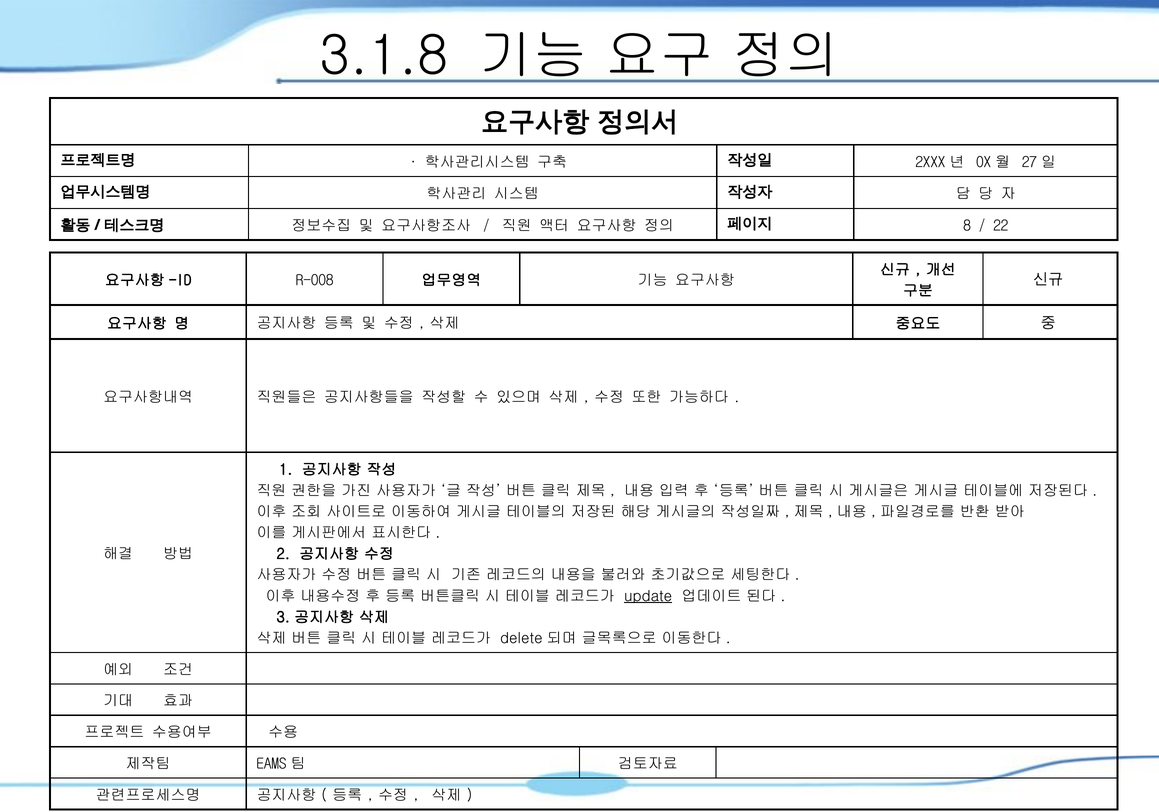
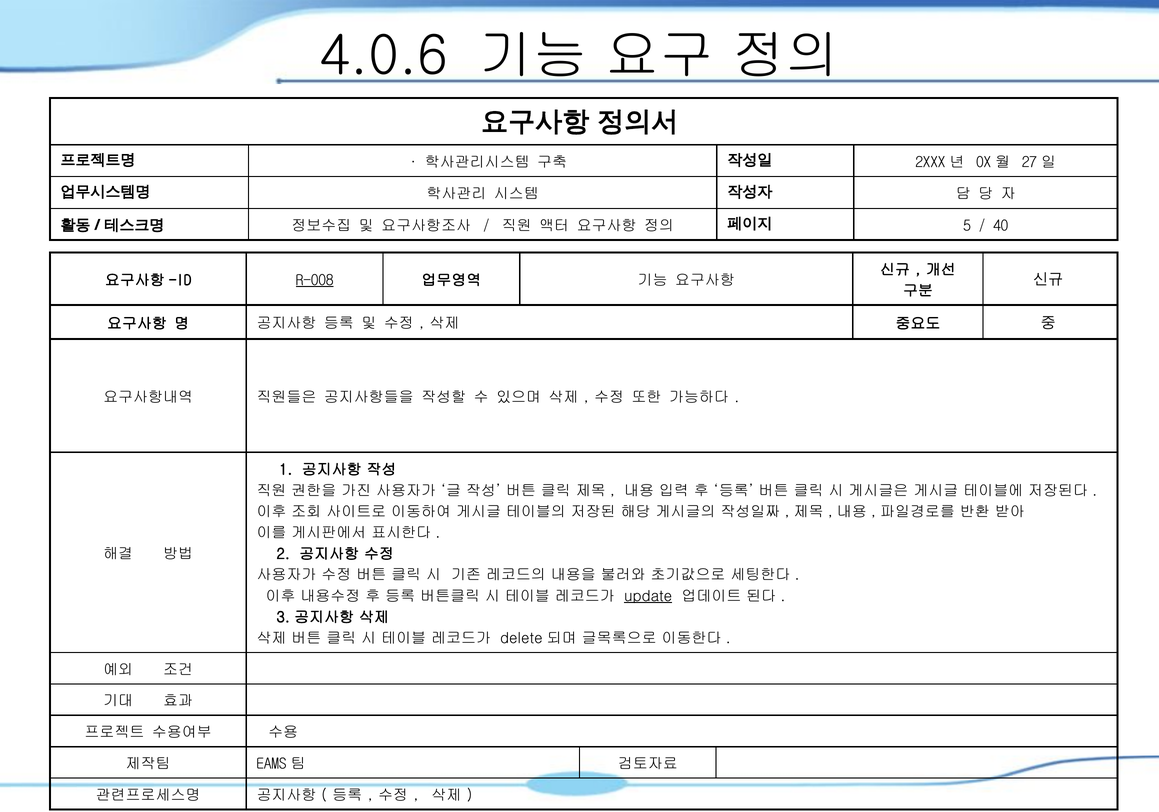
3.1.8: 3.1.8 -> 4.0.6
8: 8 -> 5
22: 22 -> 40
R-008 underline: none -> present
